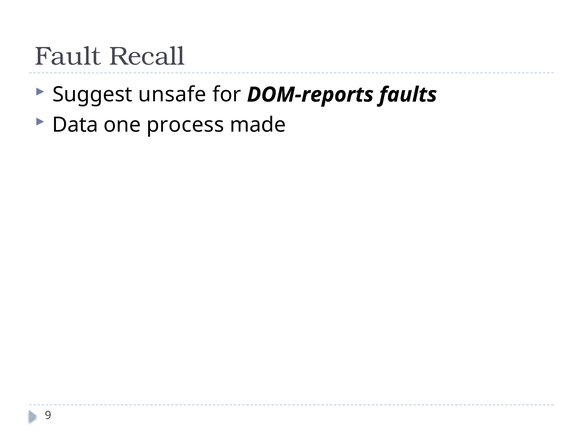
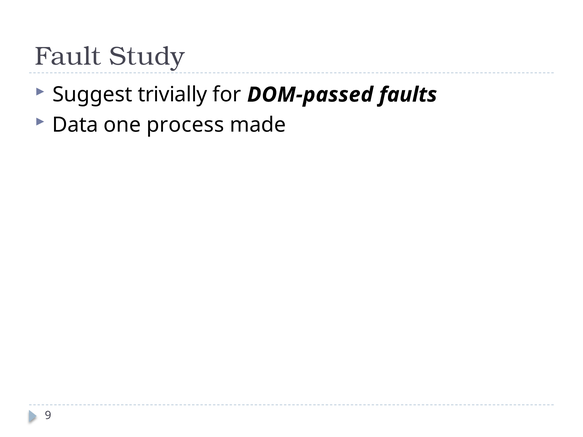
Recall: Recall -> Study
unsafe: unsafe -> trivially
DOM-reports: DOM-reports -> DOM-passed
